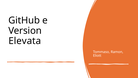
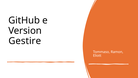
Elevata: Elevata -> Gestire
